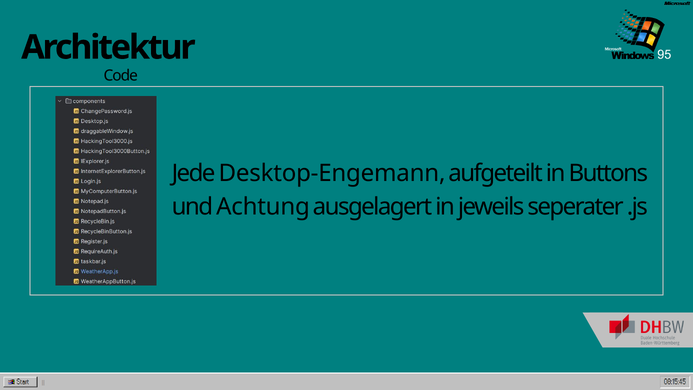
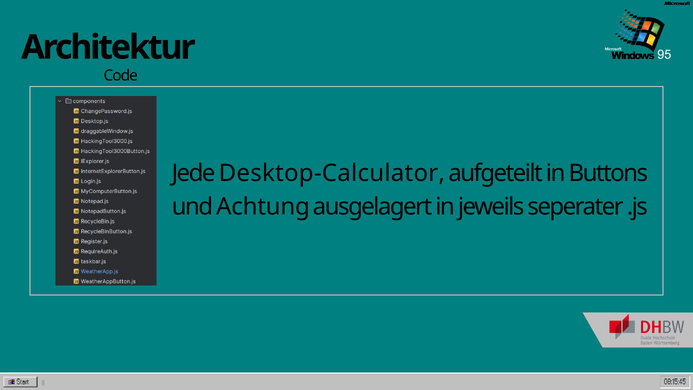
Desktop-Engemann: Desktop-Engemann -> Desktop-Calculator
